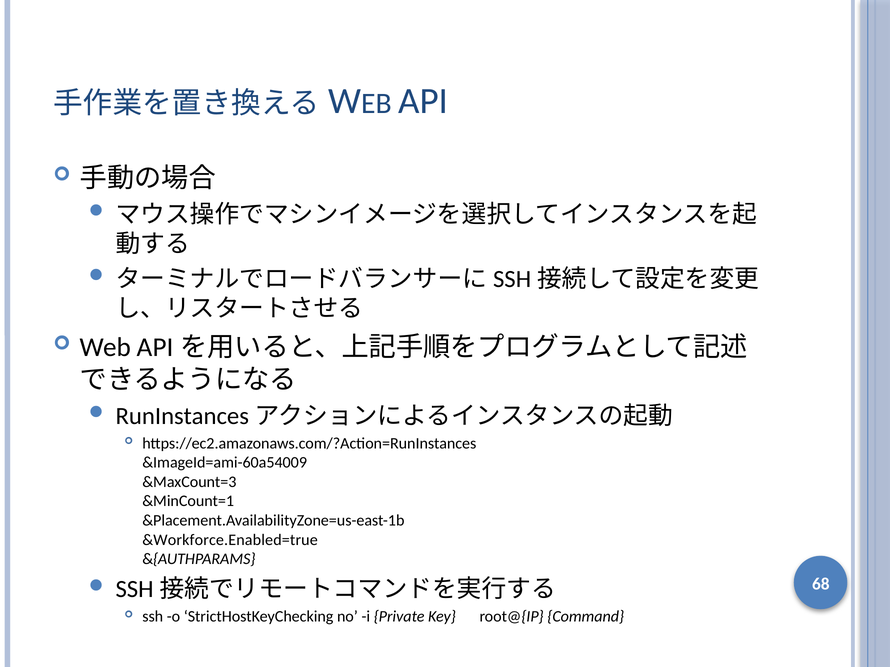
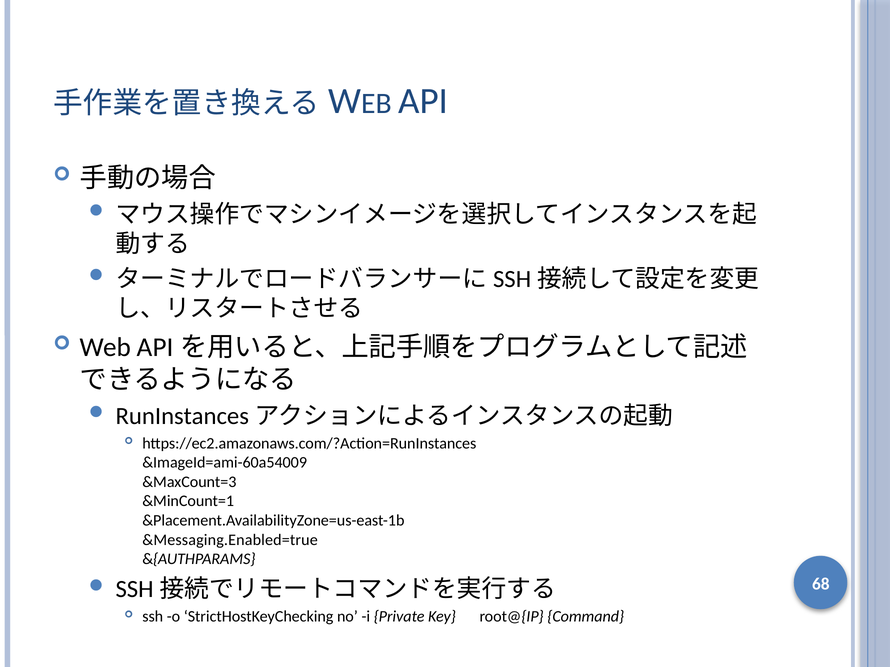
&Workforce.Enabled=true: &Workforce.Enabled=true -> &Messaging.Enabled=true
